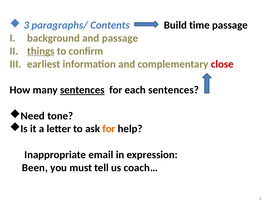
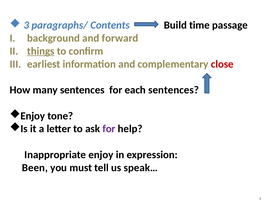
and passage: passage -> forward
sentences at (82, 90) underline: present -> none
Need at (33, 116): Need -> Enjoy
for at (109, 129) colour: orange -> purple
Inappropriate email: email -> enjoy
coach…: coach… -> speak…
